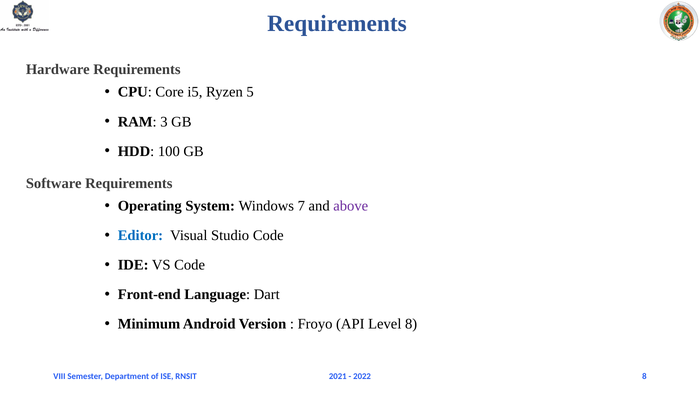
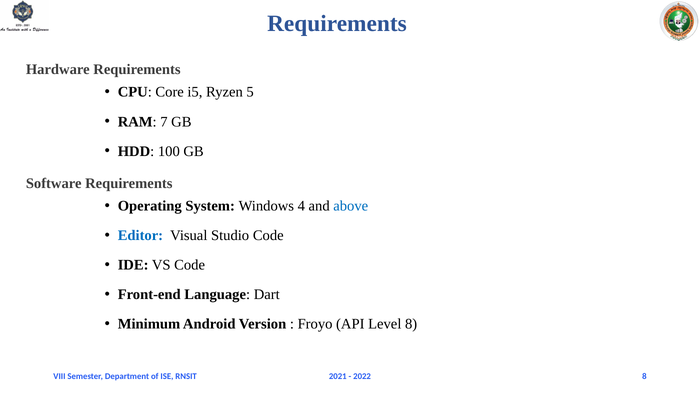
3: 3 -> 7
7: 7 -> 4
above colour: purple -> blue
